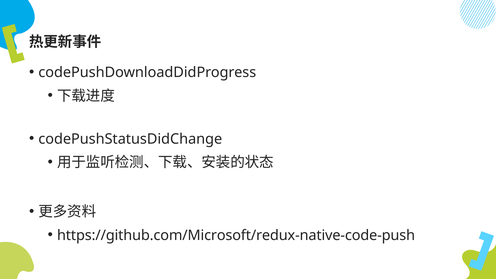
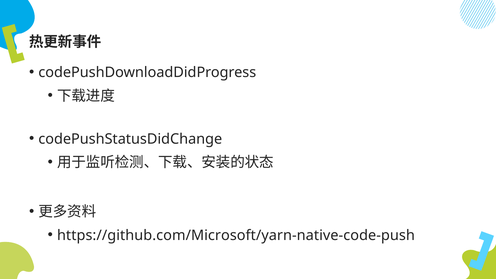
https://github.com/Microsoft/redux-native-code-push: https://github.com/Microsoft/redux-native-code-push -> https://github.com/Microsoft/yarn-native-code-push
